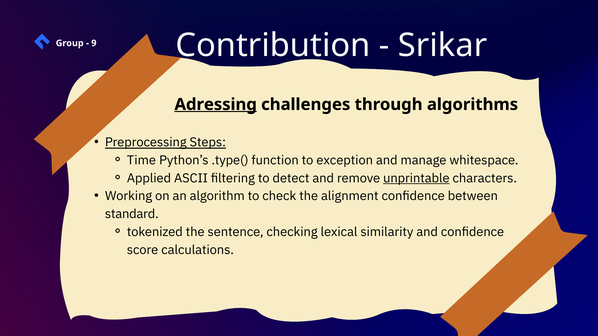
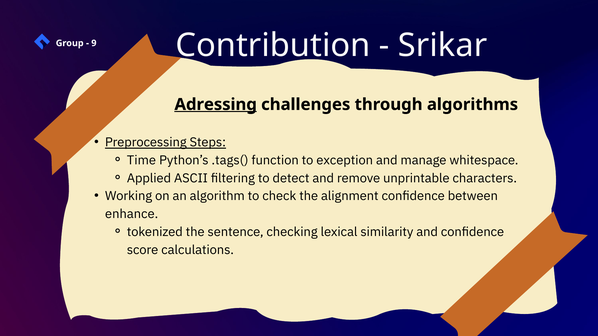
.type(: .type( -> .tags(
unprintable underline: present -> none
standard: standard -> enhance
